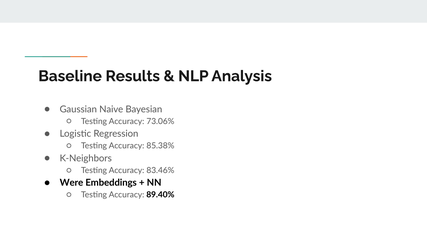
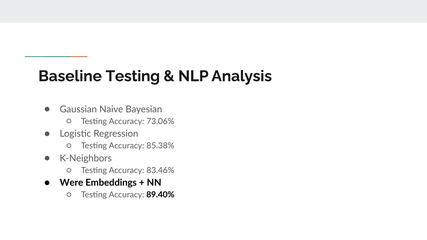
Baseline Results: Results -> Testing
